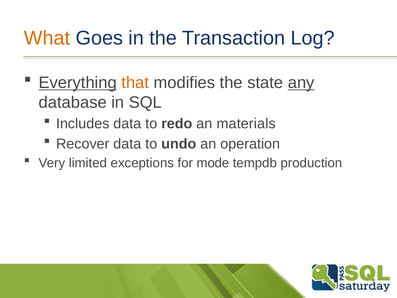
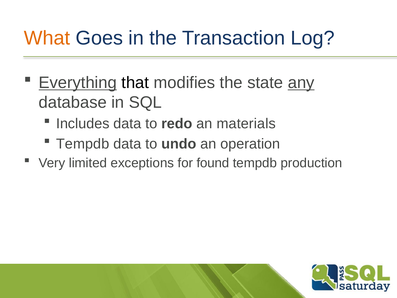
that colour: orange -> black
Recover at (83, 144): Recover -> Tempdb
mode: mode -> found
